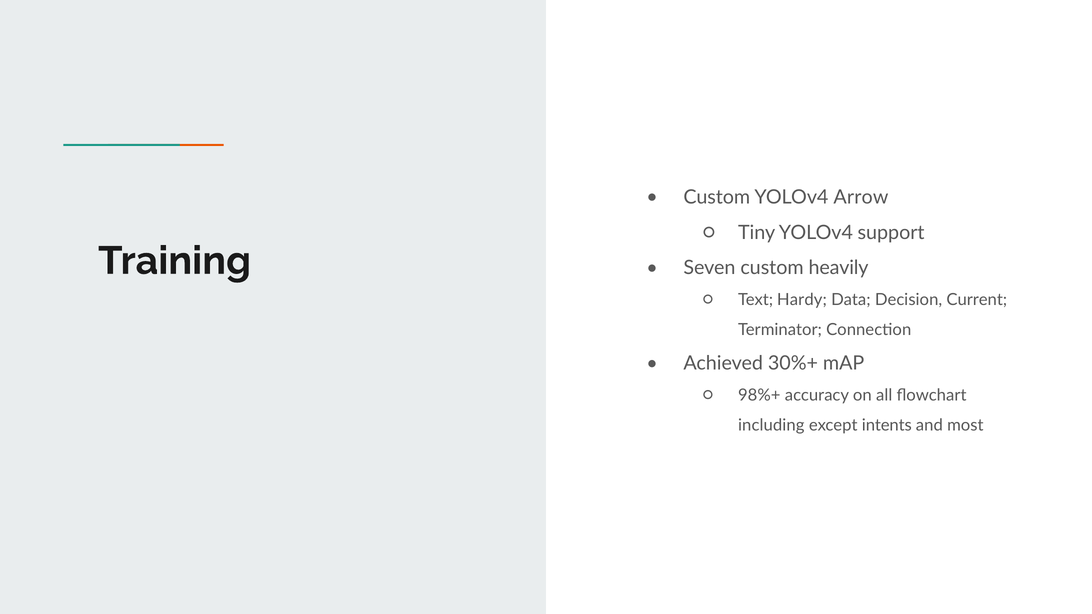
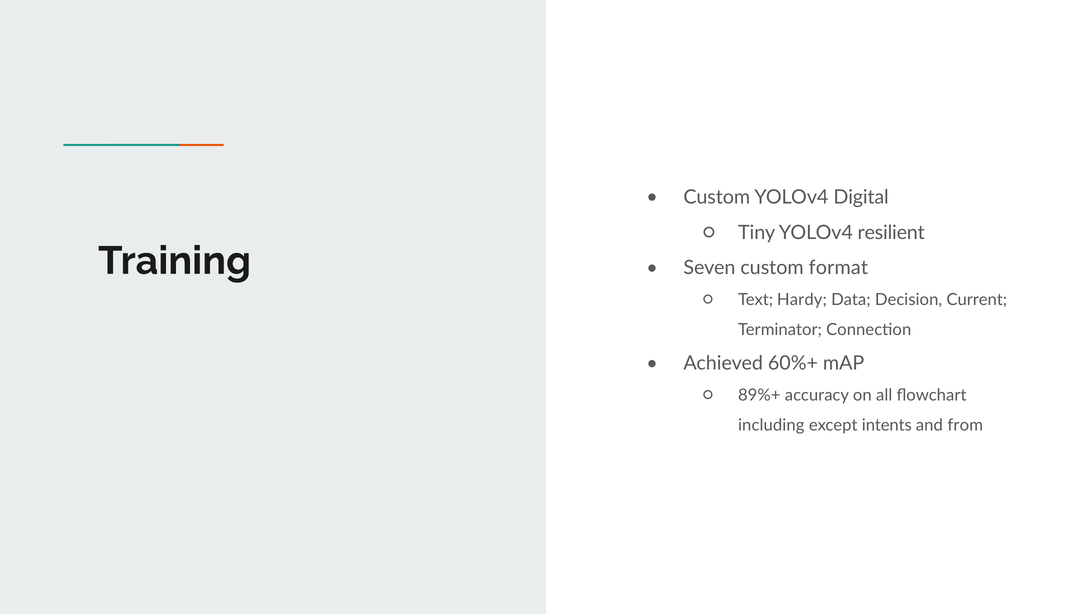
Arrow: Arrow -> Digital
support: support -> resilient
heavily: heavily -> format
30%+: 30%+ -> 60%+
98%+: 98%+ -> 89%+
most: most -> from
